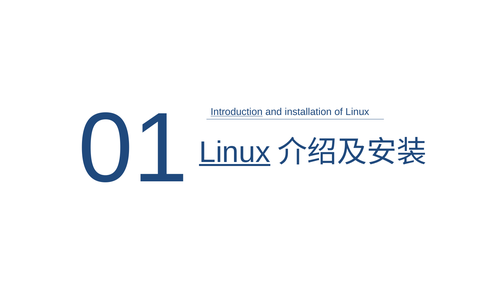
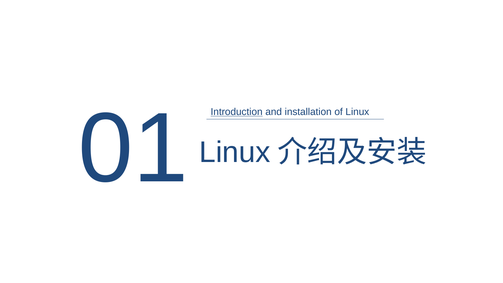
Linux at (235, 152) underline: present -> none
